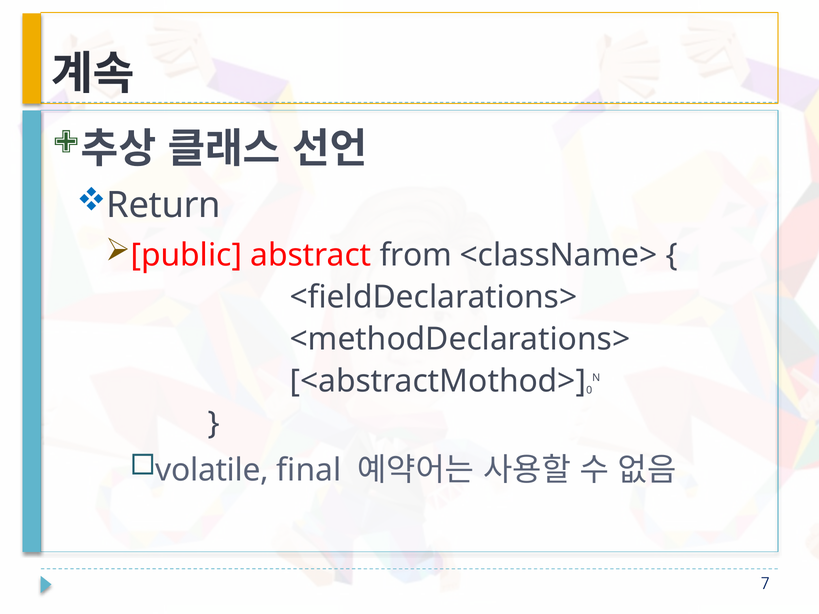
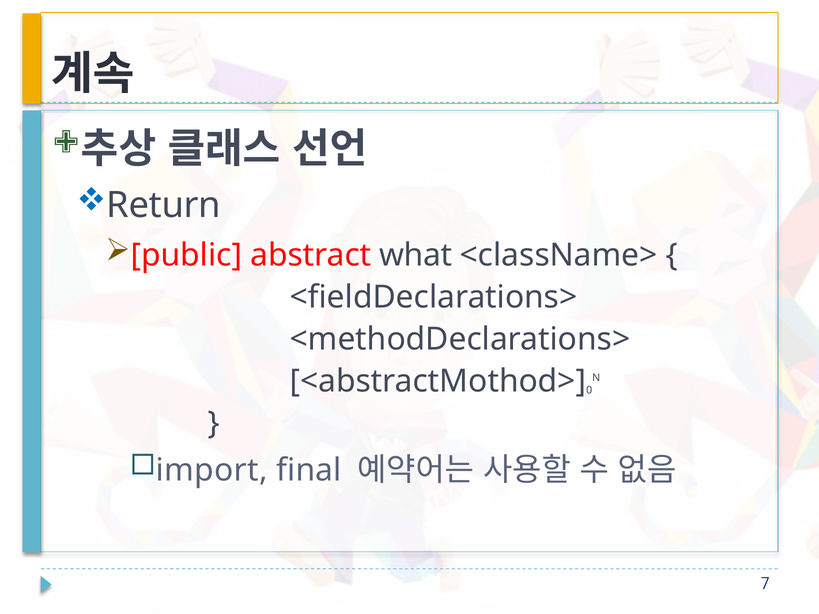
from: from -> what
volatile: volatile -> import
